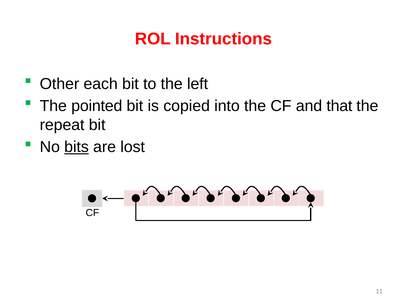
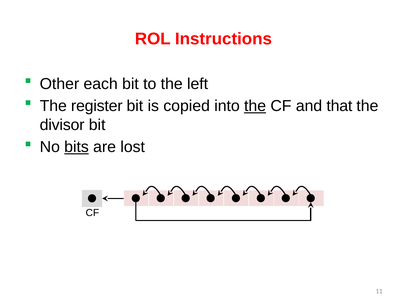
pointed: pointed -> register
the at (255, 106) underline: none -> present
repeat: repeat -> divisor
